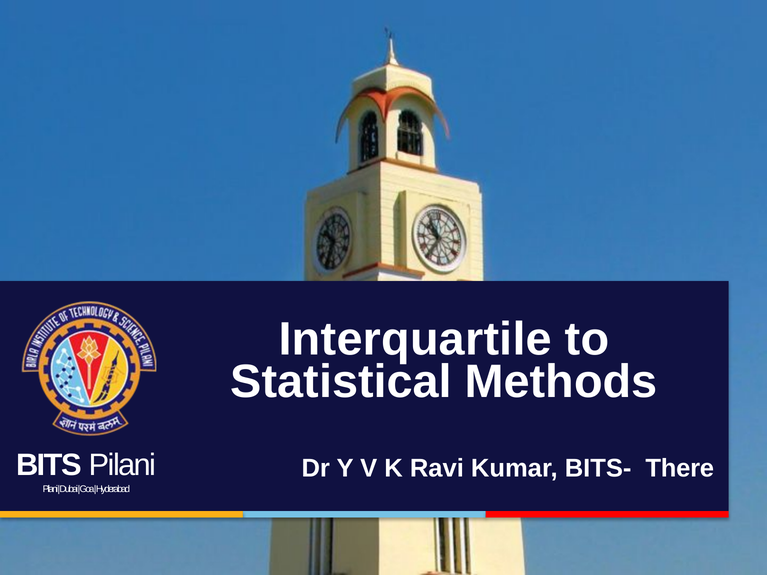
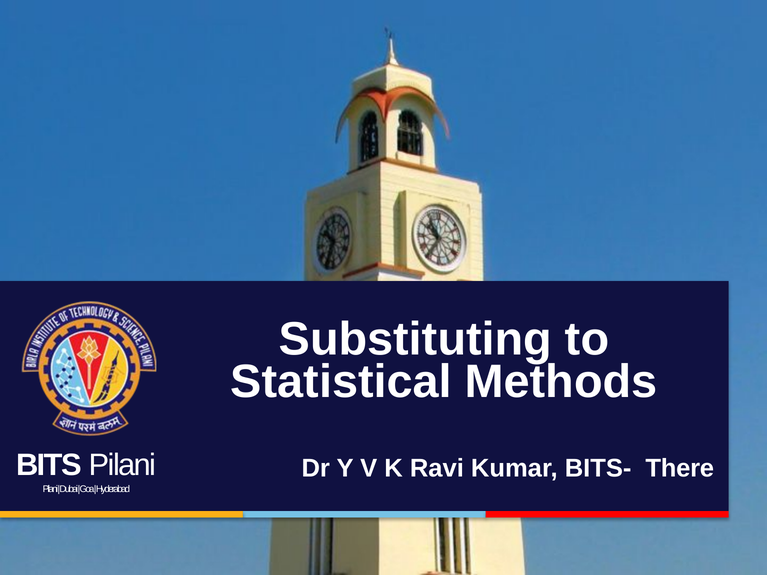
Interquartile: Interquartile -> Substituting
